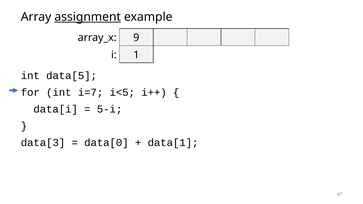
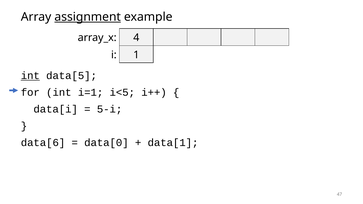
9: 9 -> 4
int at (30, 76) underline: none -> present
i=7: i=7 -> i=1
data[3: data[3 -> data[6
